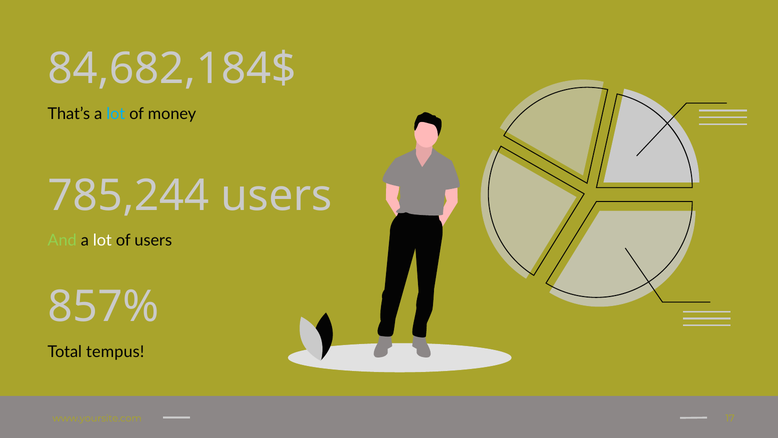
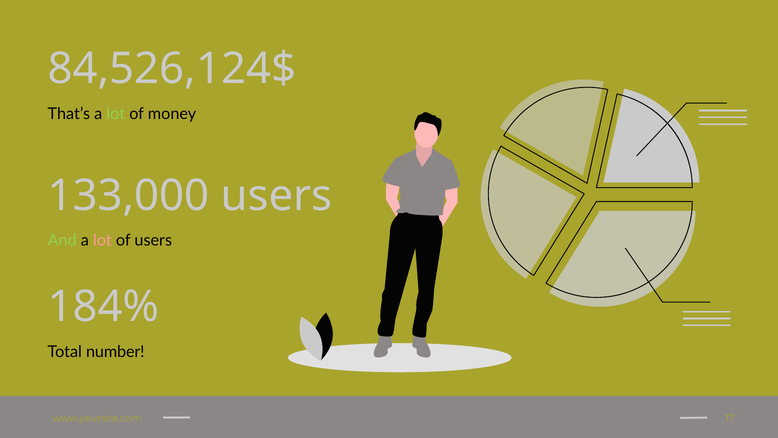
84,682,184$: 84,682,184$ -> 84,526,124$
lot at (116, 114) colour: light blue -> light green
785,244: 785,244 -> 133,000
lot at (102, 240) colour: white -> pink
857%: 857% -> 184%
tempus: tempus -> number
